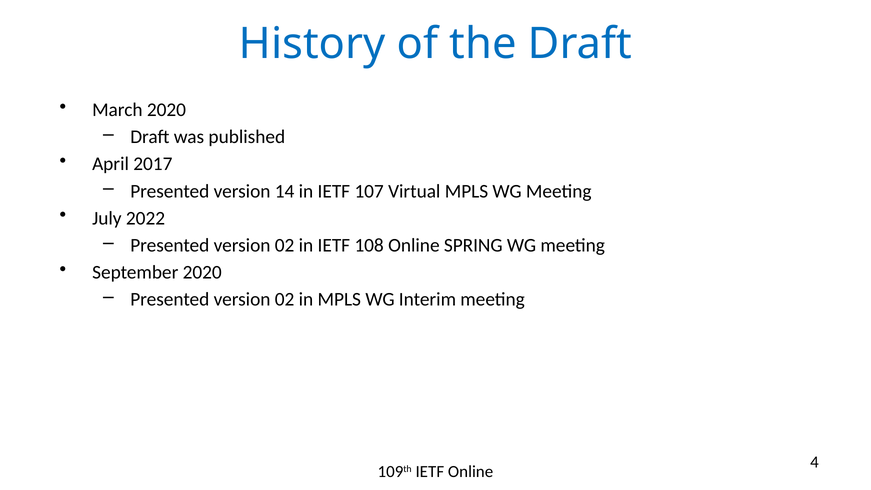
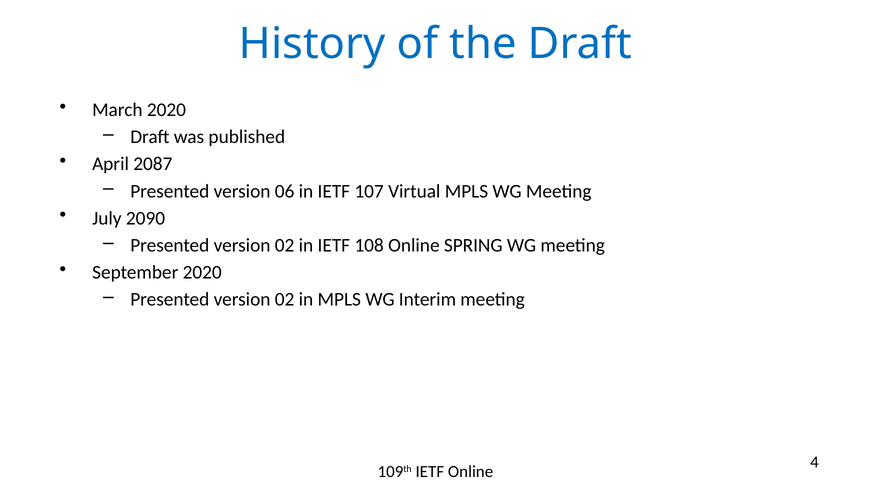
2017: 2017 -> 2087
14: 14 -> 06
2022: 2022 -> 2090
